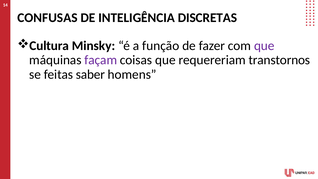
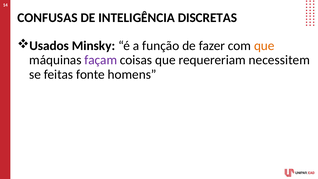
Cultura: Cultura -> Usados
que at (264, 46) colour: purple -> orange
transtornos: transtornos -> necessitem
saber: saber -> fonte
